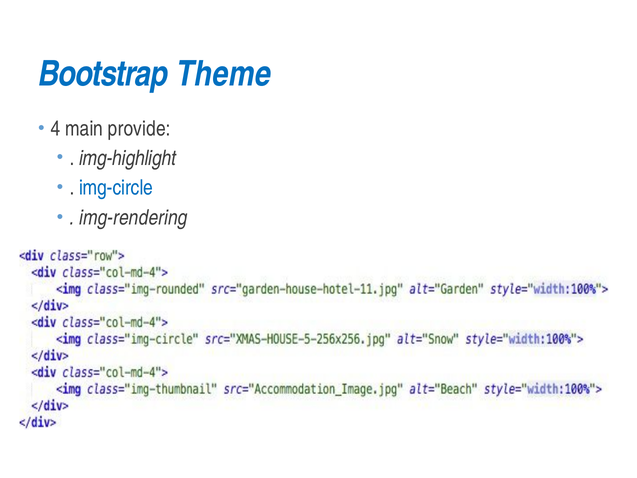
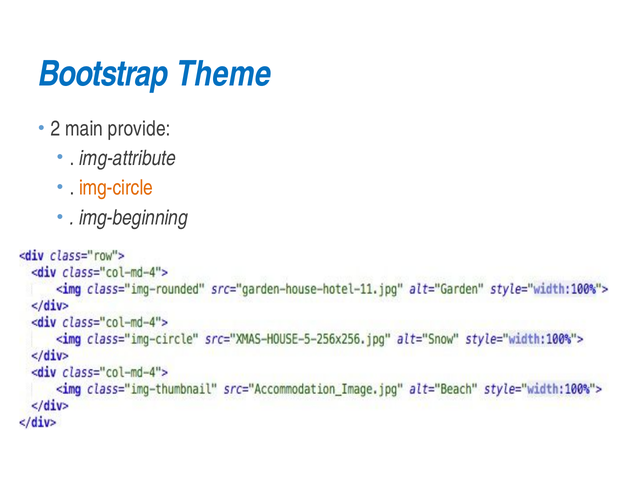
4: 4 -> 2
img-highlight: img-highlight -> img-attribute
img-circle colour: blue -> orange
img-rendering: img-rendering -> img-beginning
